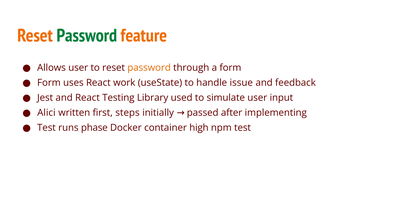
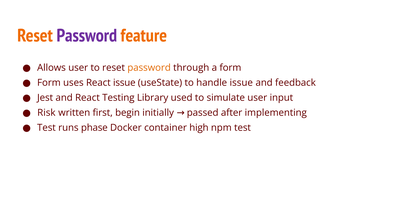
Password at (87, 36) colour: green -> purple
React work: work -> issue
Alici: Alici -> Risk
steps: steps -> begin
